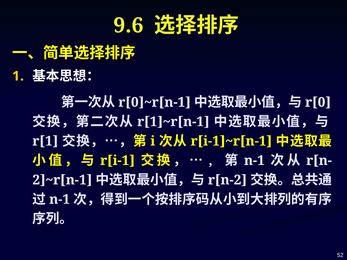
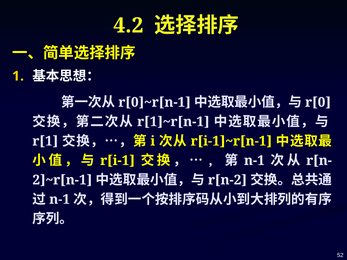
9.6: 9.6 -> 4.2
